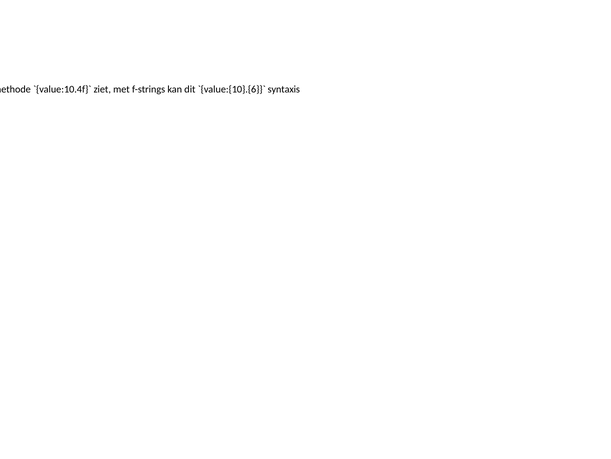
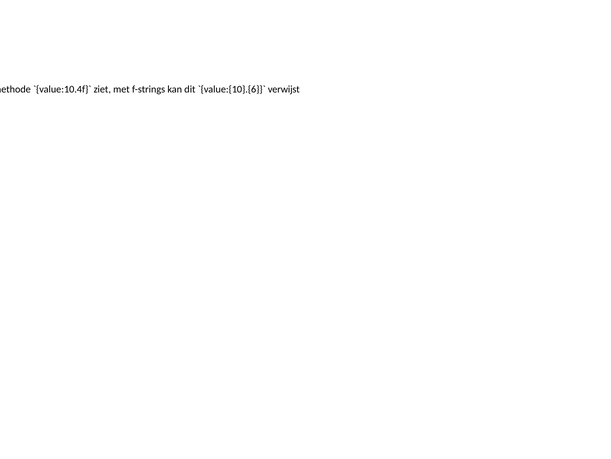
syntaxis: syntaxis -> verwijst
